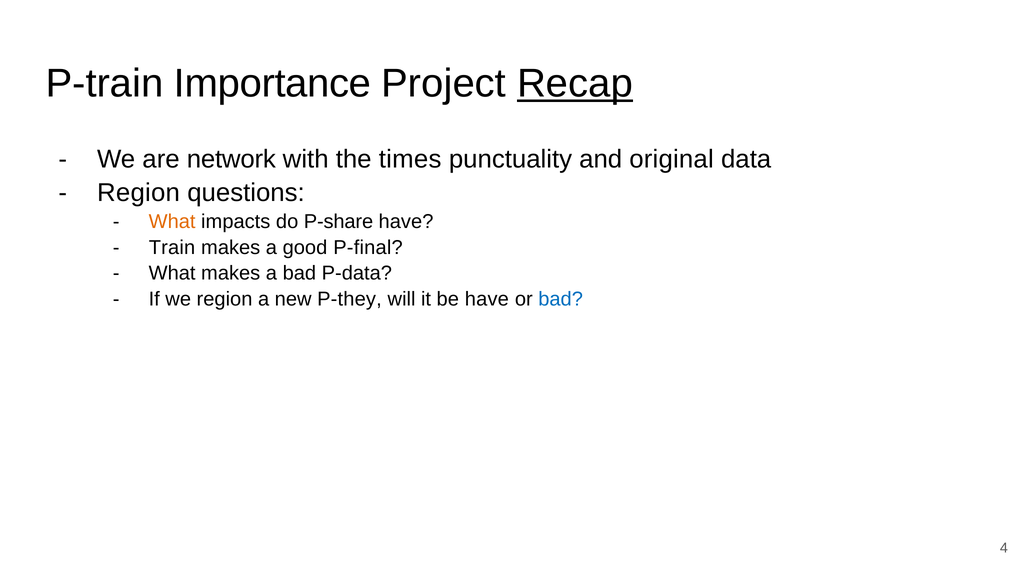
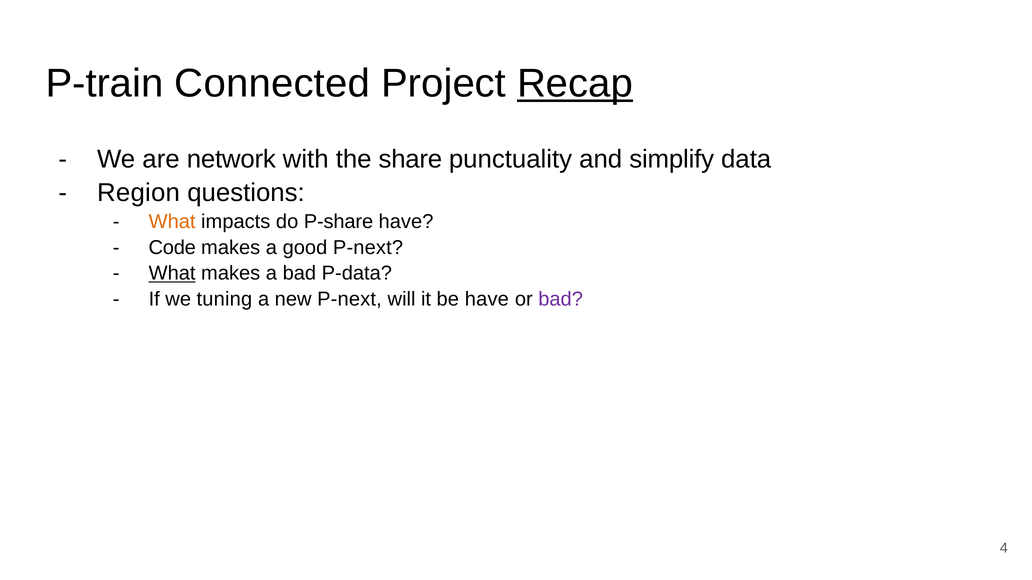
Importance: Importance -> Connected
times: times -> share
original: original -> simplify
Train: Train -> Code
good P-final: P-final -> P-next
What at (172, 274) underline: none -> present
we region: region -> tuning
new P-they: P-they -> P-next
bad at (561, 300) colour: blue -> purple
